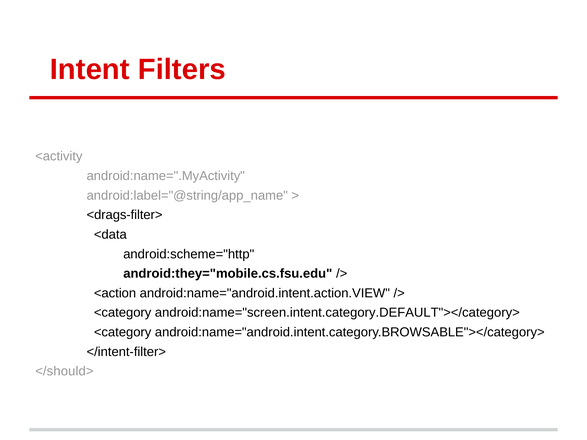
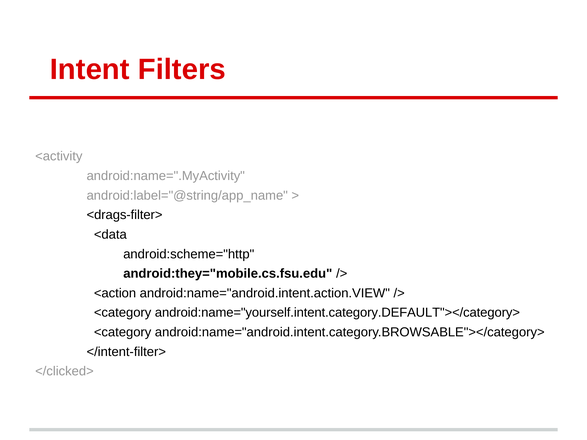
android:name="screen.intent.category.DEFAULT"></category>: android:name="screen.intent.category.DEFAULT"></category> -> android:name="yourself.intent.category.DEFAULT"></category>
</should>: </should> -> </clicked>
